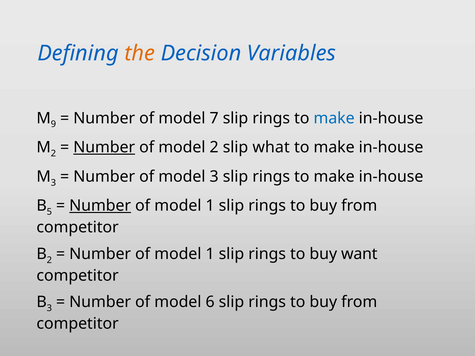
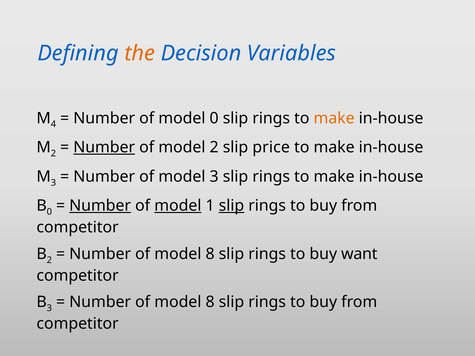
9: 9 -> 4
model 7: 7 -> 0
make at (334, 118) colour: blue -> orange
what: what -> price
5 at (49, 212): 5 -> 0
model at (178, 206) underline: none -> present
slip at (231, 206) underline: none -> present
1 at (210, 254): 1 -> 8
6 at (210, 302): 6 -> 8
